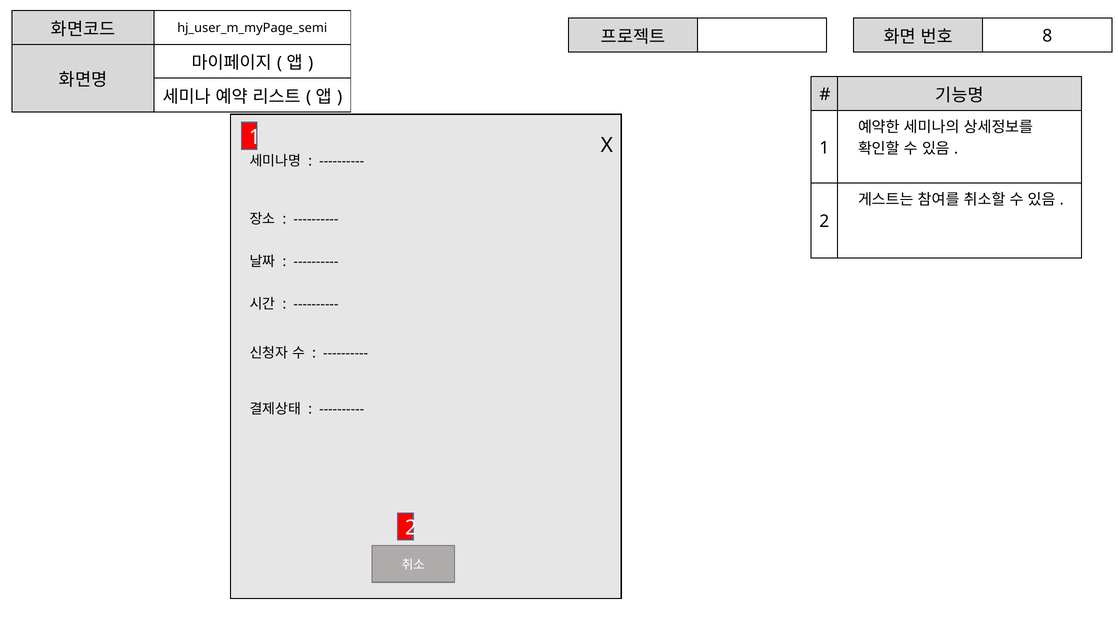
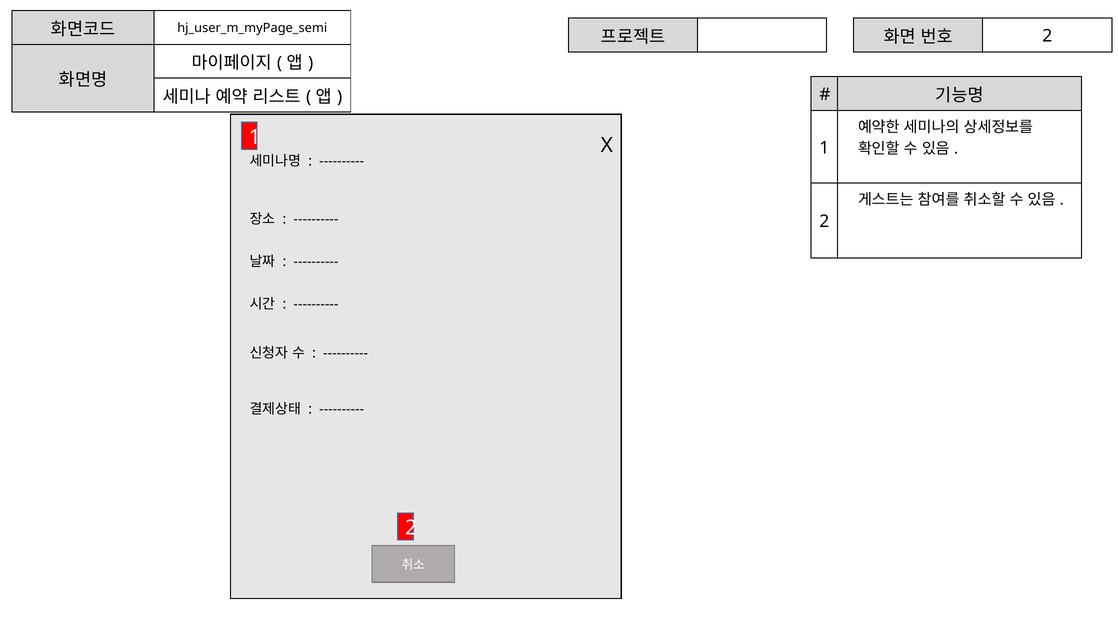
8 at (1047, 36): 8 -> 2
